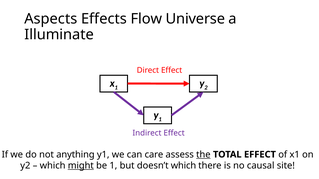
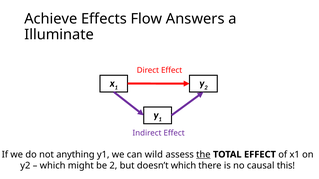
Aspects: Aspects -> Achieve
Universe: Universe -> Answers
care: care -> wild
might underline: present -> none
be 1: 1 -> 2
site: site -> this
